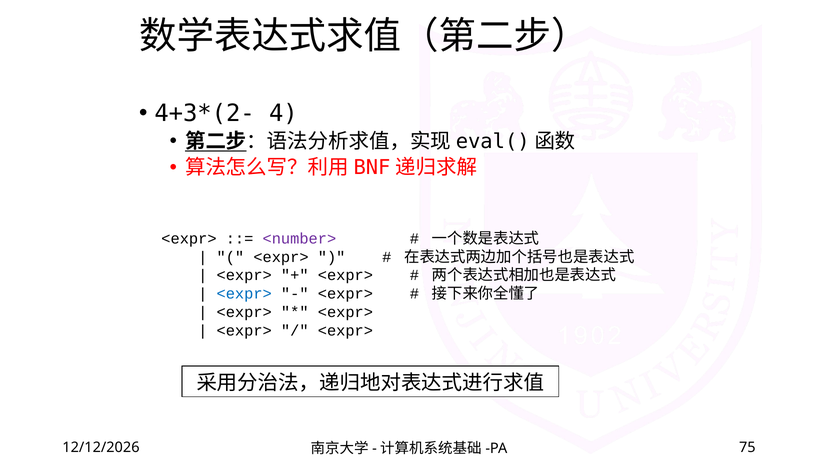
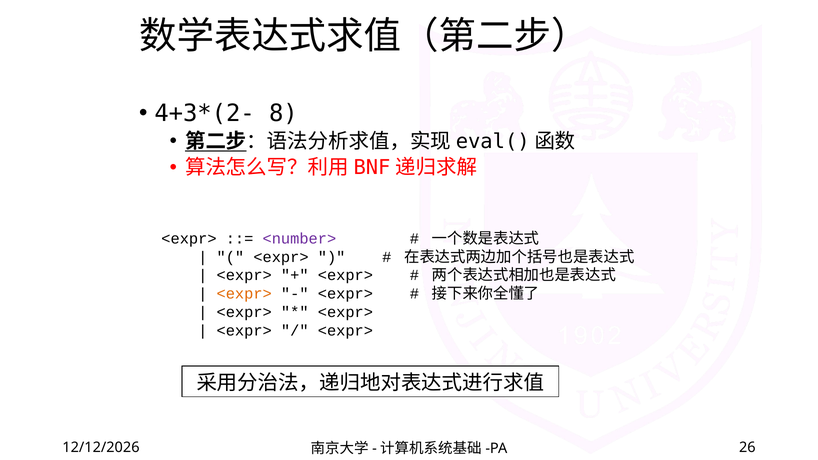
4: 4 -> 8
<expr> at (244, 294) colour: blue -> orange
75: 75 -> 26
